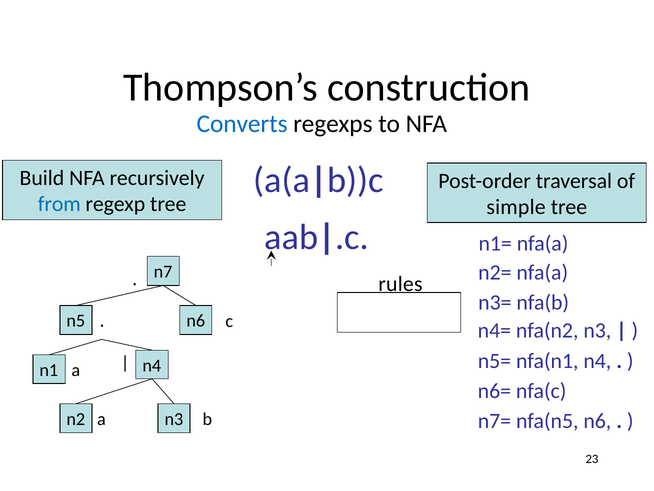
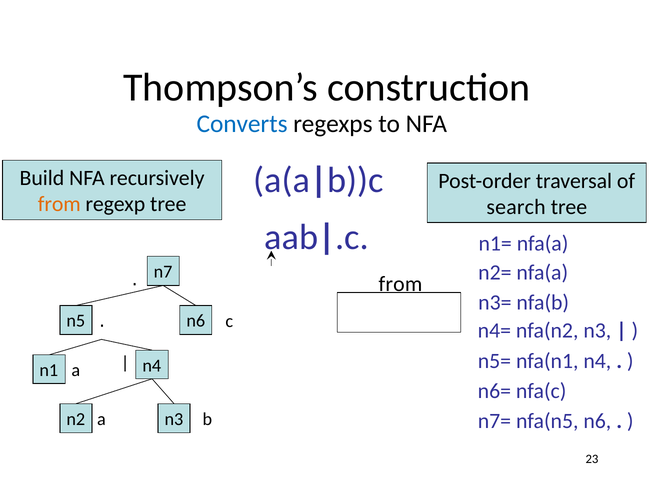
from at (59, 204) colour: blue -> orange
simple: simple -> search
rules at (400, 284): rules -> from
